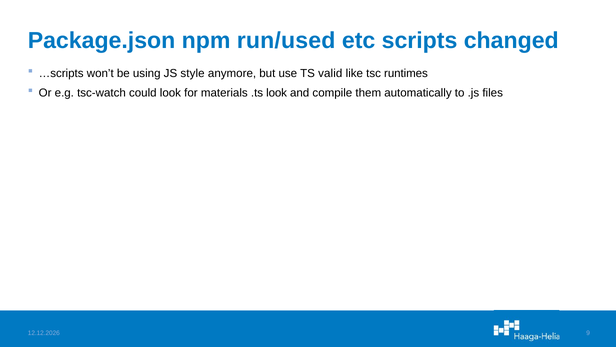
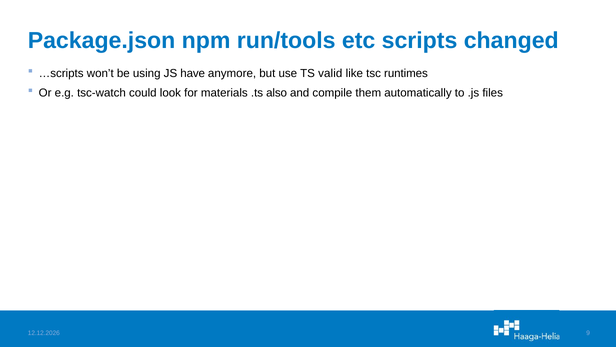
run/used: run/used -> run/tools
style: style -> have
.ts look: look -> also
